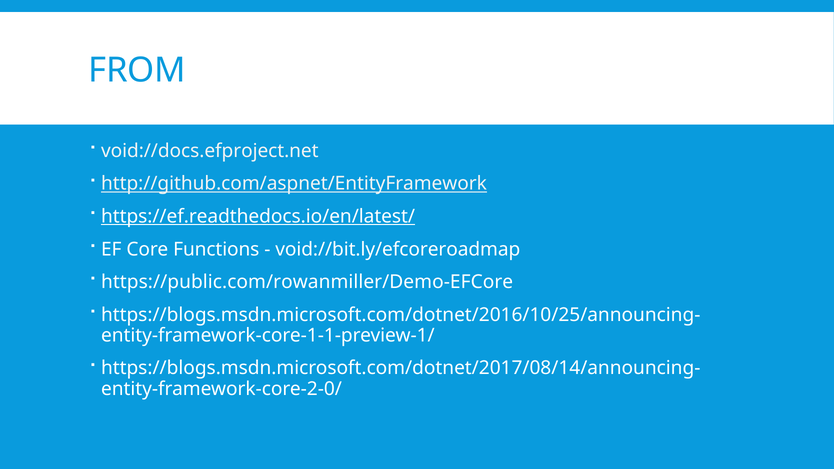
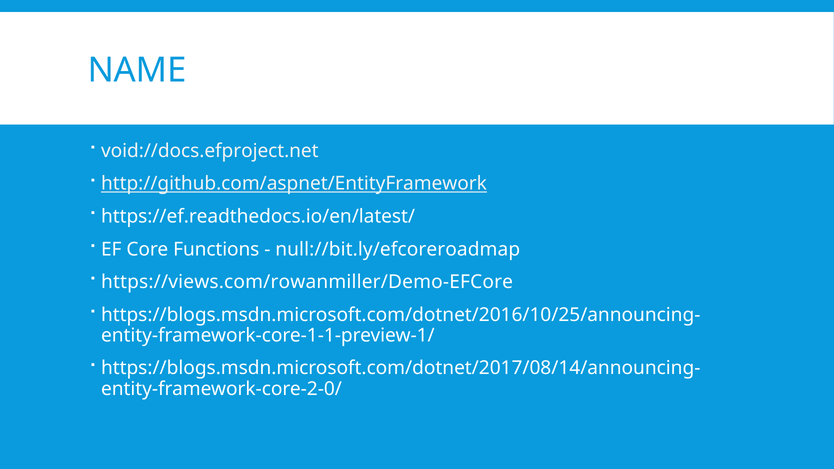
FROM: FROM -> NAME
https://ef.readthedocs.io/en/latest/ underline: present -> none
void://bit.ly/efcoreroadmap: void://bit.ly/efcoreroadmap -> null://bit.ly/efcoreroadmap
https://public.com/rowanmiller/Demo-EFCore: https://public.com/rowanmiller/Demo-EFCore -> https://views.com/rowanmiller/Demo-EFCore
